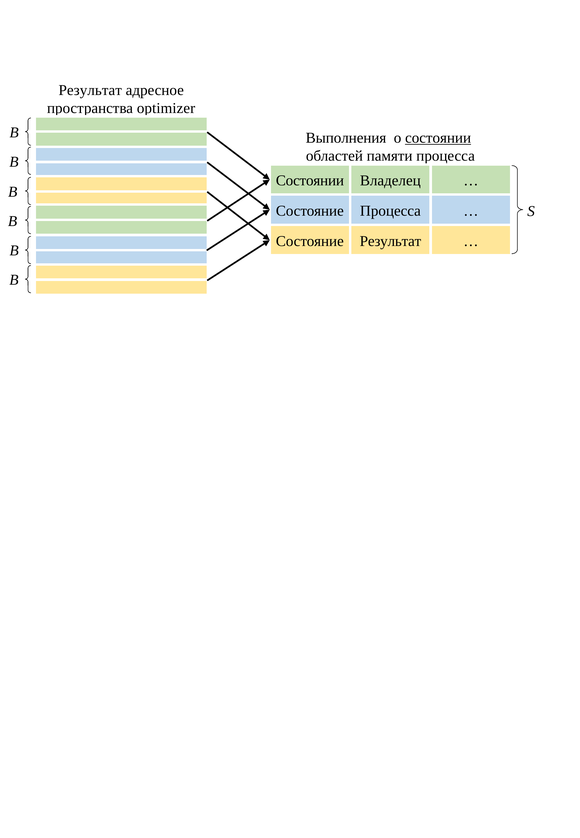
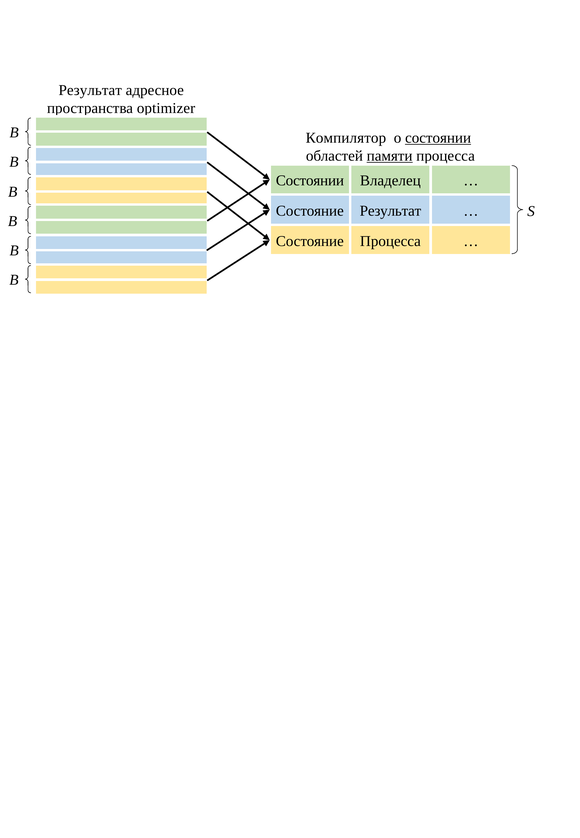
Выполнения: Выполнения -> Компилятор
памяти underline: none -> present
Состояние Процесса: Процесса -> Результат
Состояние Результат: Результат -> Процесса
